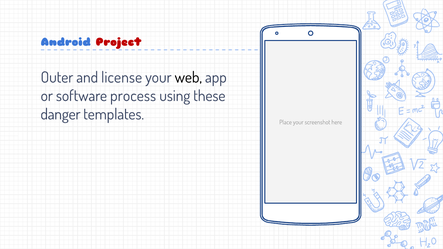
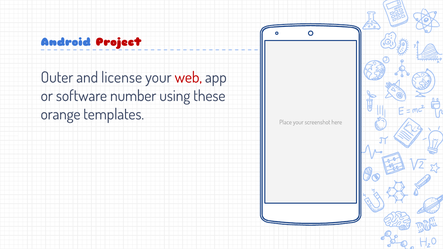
web colour: black -> red
process: process -> number
danger: danger -> orange
